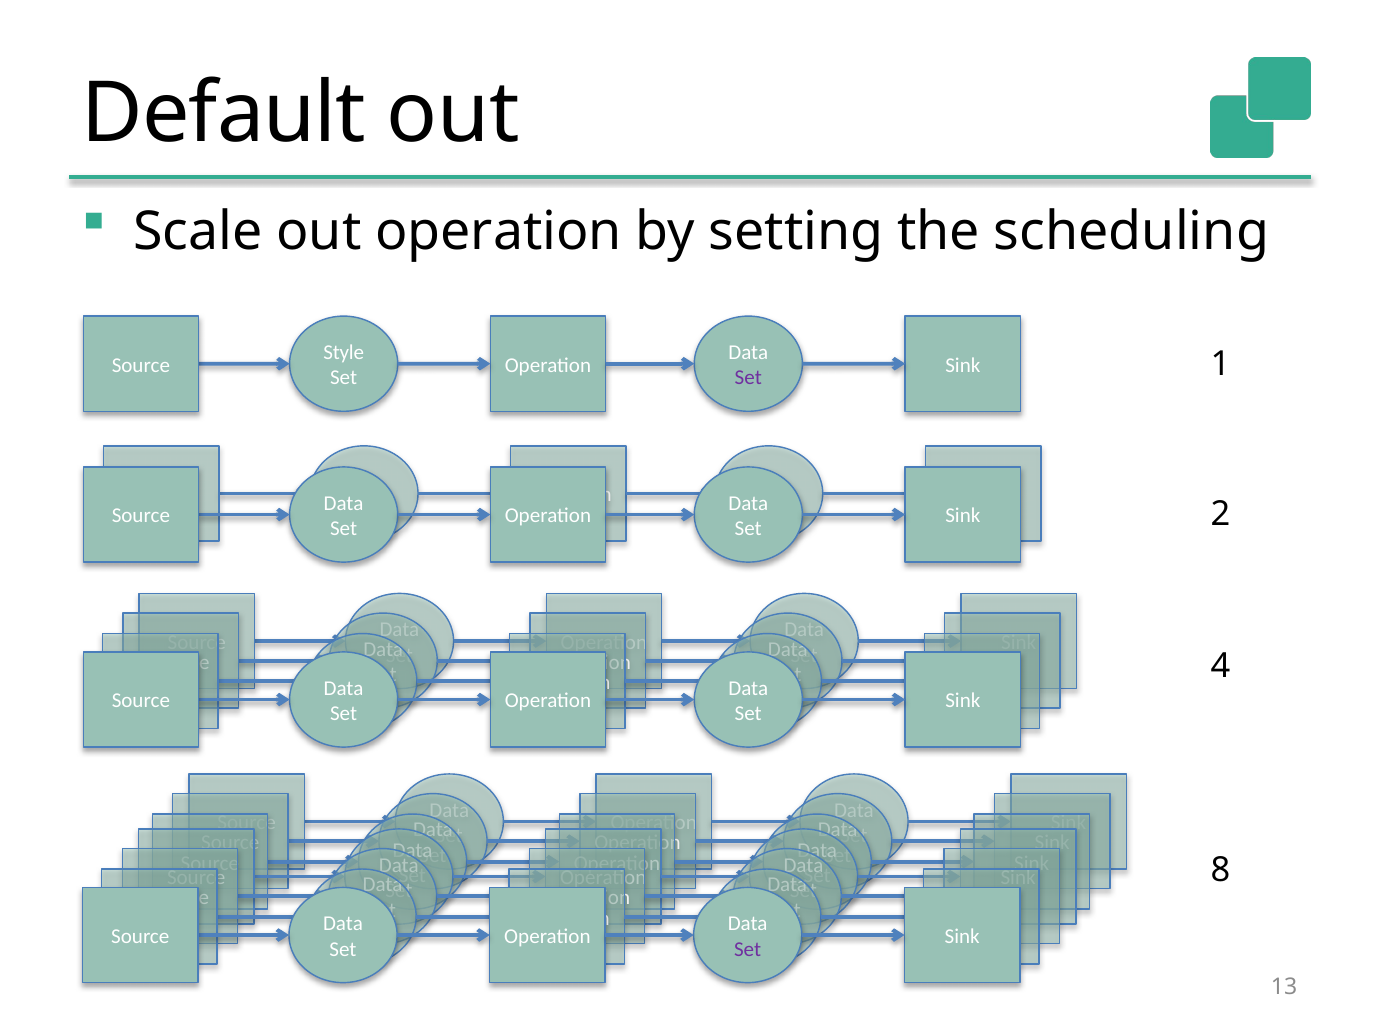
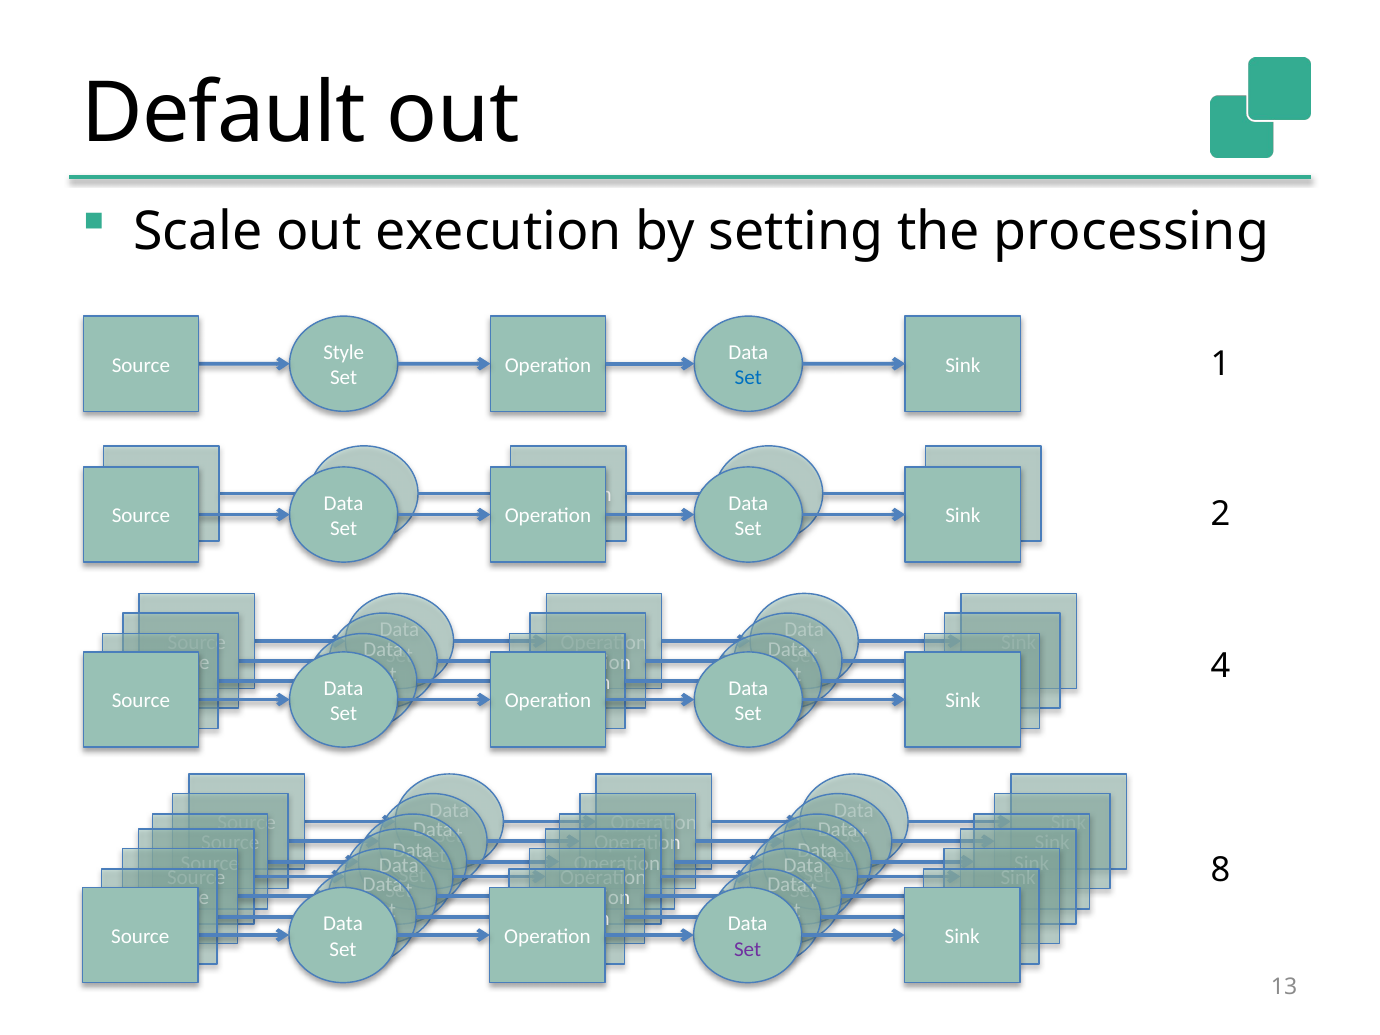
out operation: operation -> execution
scheduling: scheduling -> processing
Set at (748, 378) colour: purple -> blue
